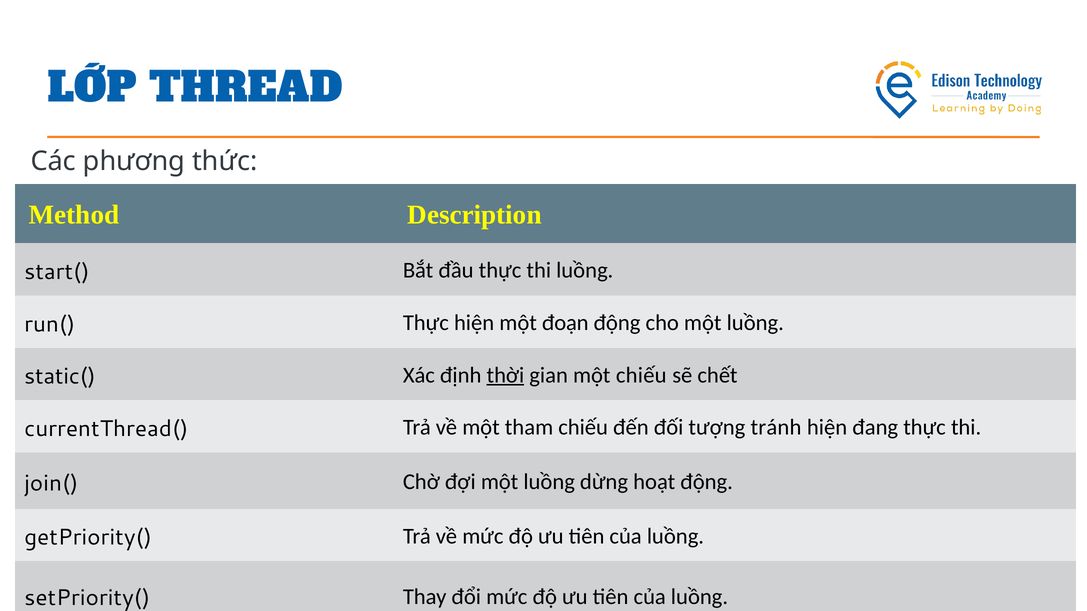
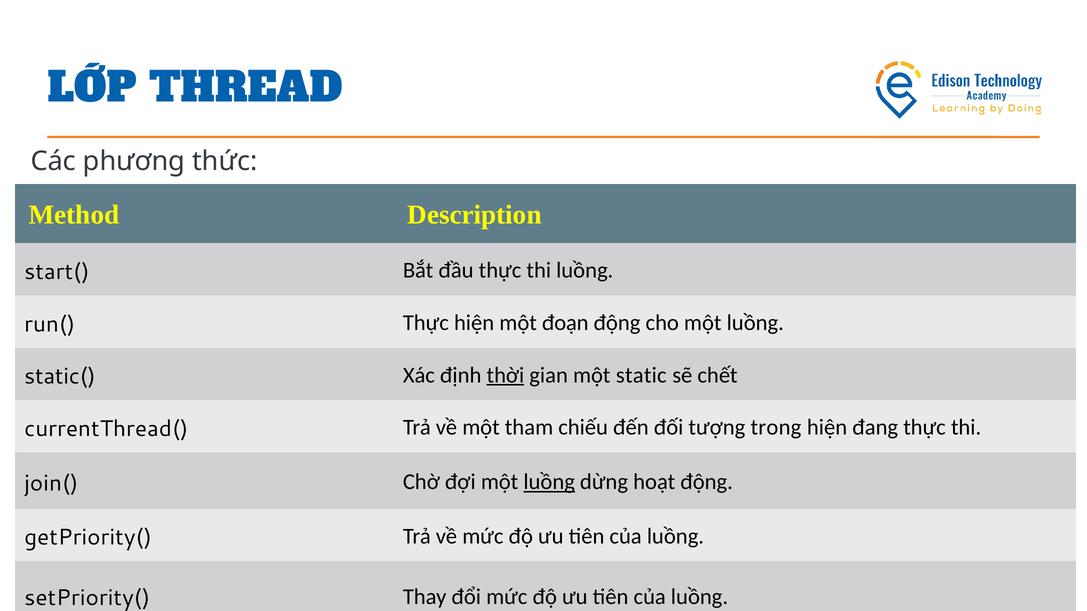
một chiếu: chiếu -> static
tránh: tránh -> trong
luồng at (549, 482) underline: none -> present
